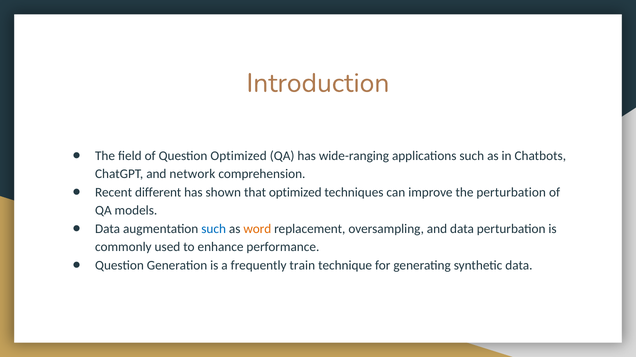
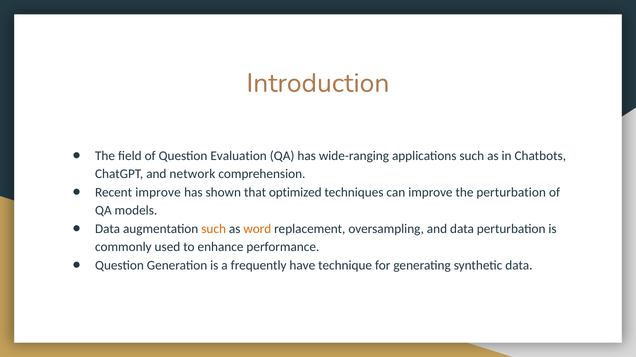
Question Optimized: Optimized -> Evaluation
Recent different: different -> improve
such at (214, 229) colour: blue -> orange
train: train -> have
